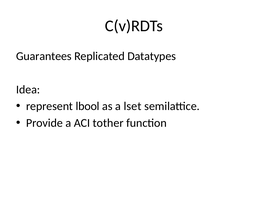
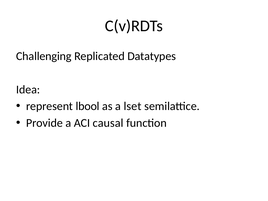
Guarantees: Guarantees -> Challenging
tother: tother -> causal
